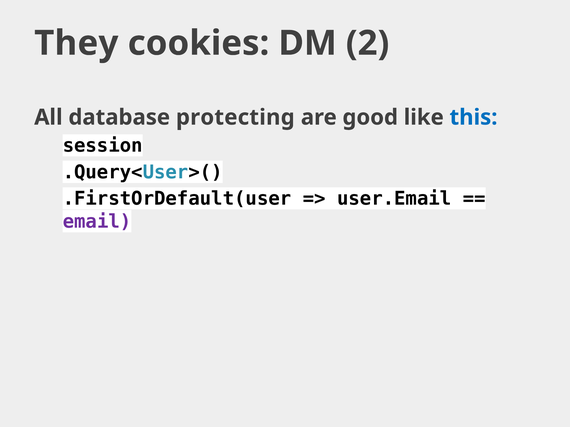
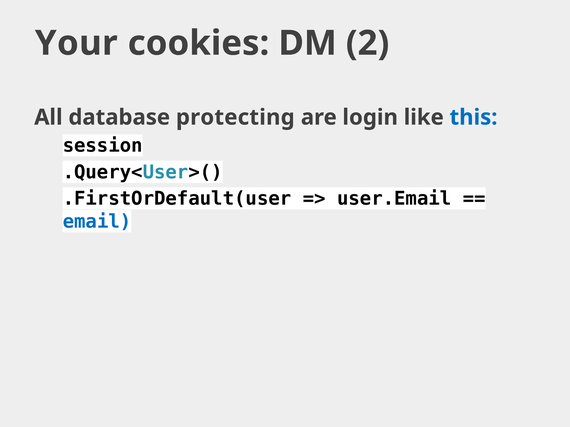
They: They -> Your
good: good -> login
email colour: purple -> blue
